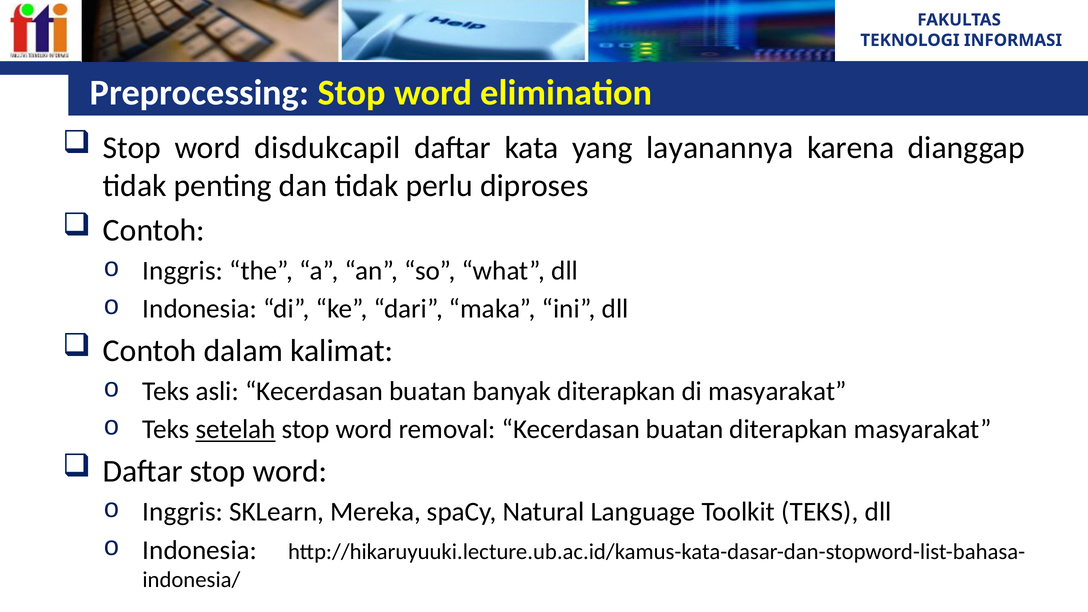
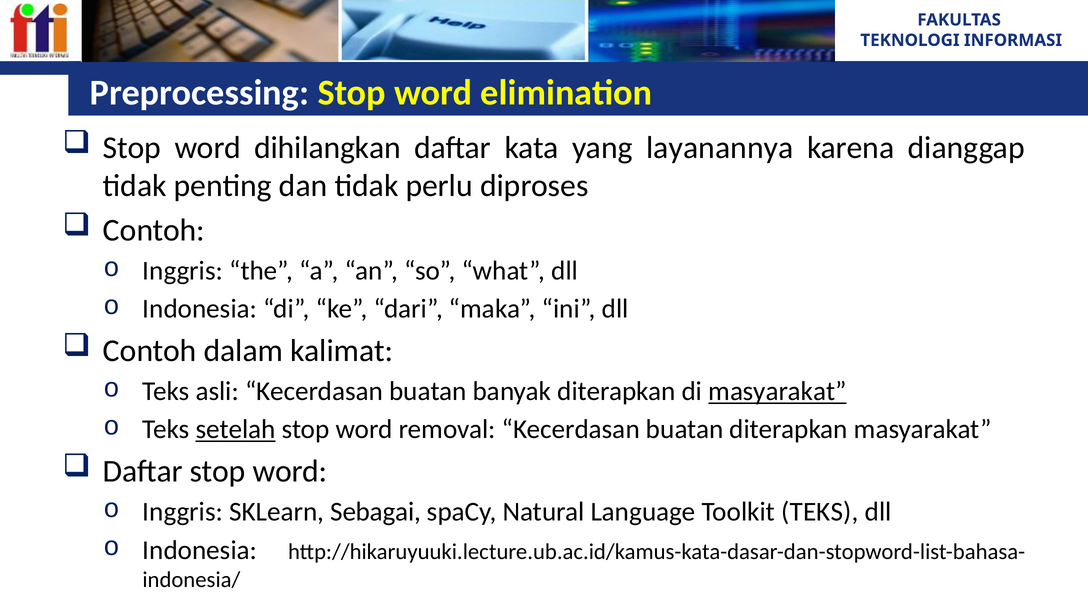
disdukcapil: disdukcapil -> dihilangkan
masyarakat at (777, 391) underline: none -> present
Mereka: Mereka -> Sebagai
